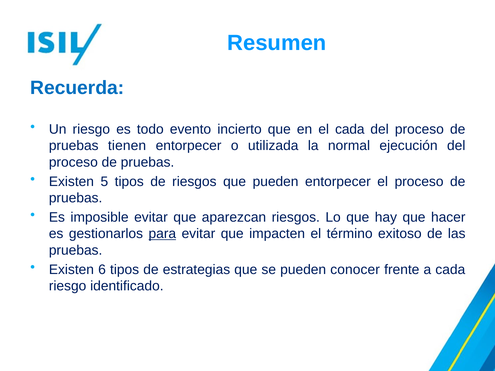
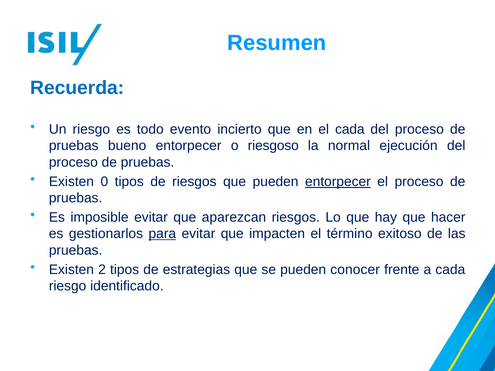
tienen: tienen -> bueno
utilizada: utilizada -> riesgoso
5: 5 -> 0
entorpecer at (338, 182) underline: none -> present
6: 6 -> 2
